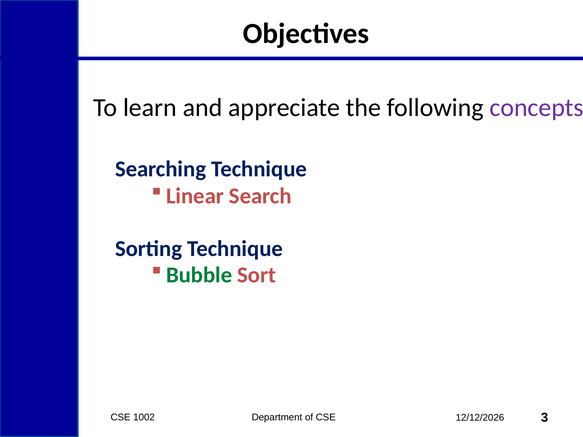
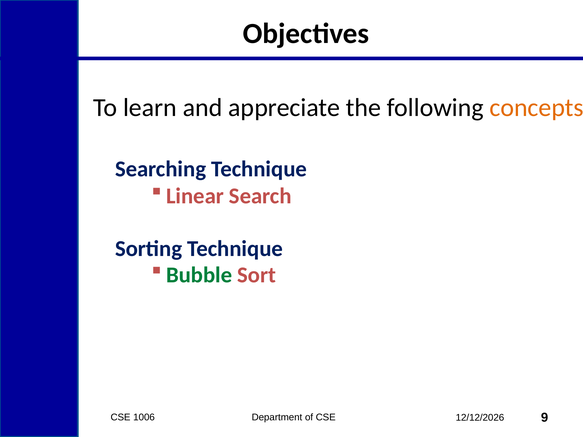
concepts colour: purple -> orange
1002: 1002 -> 1006
3: 3 -> 9
